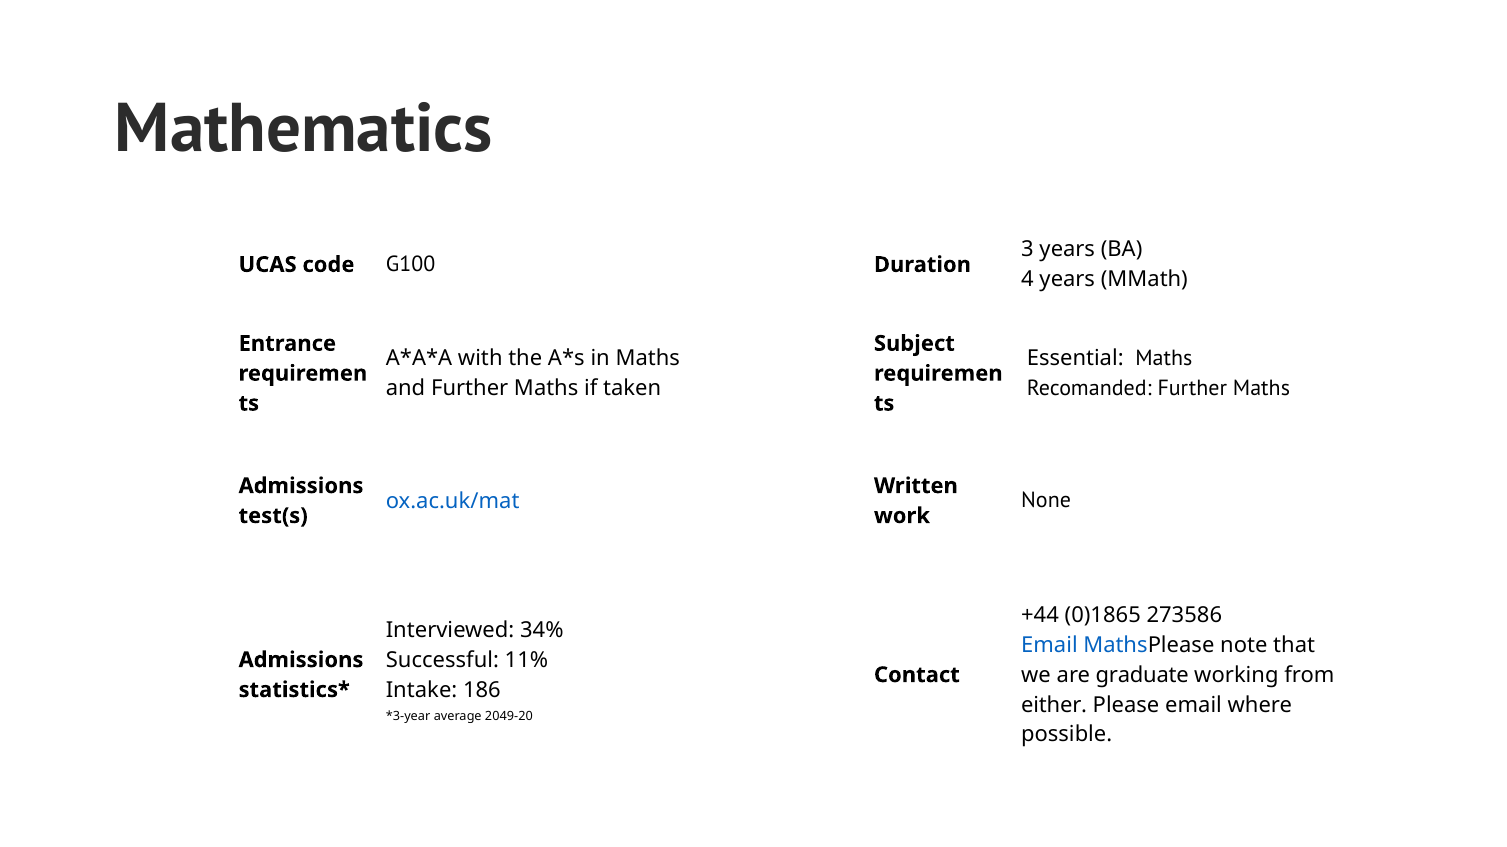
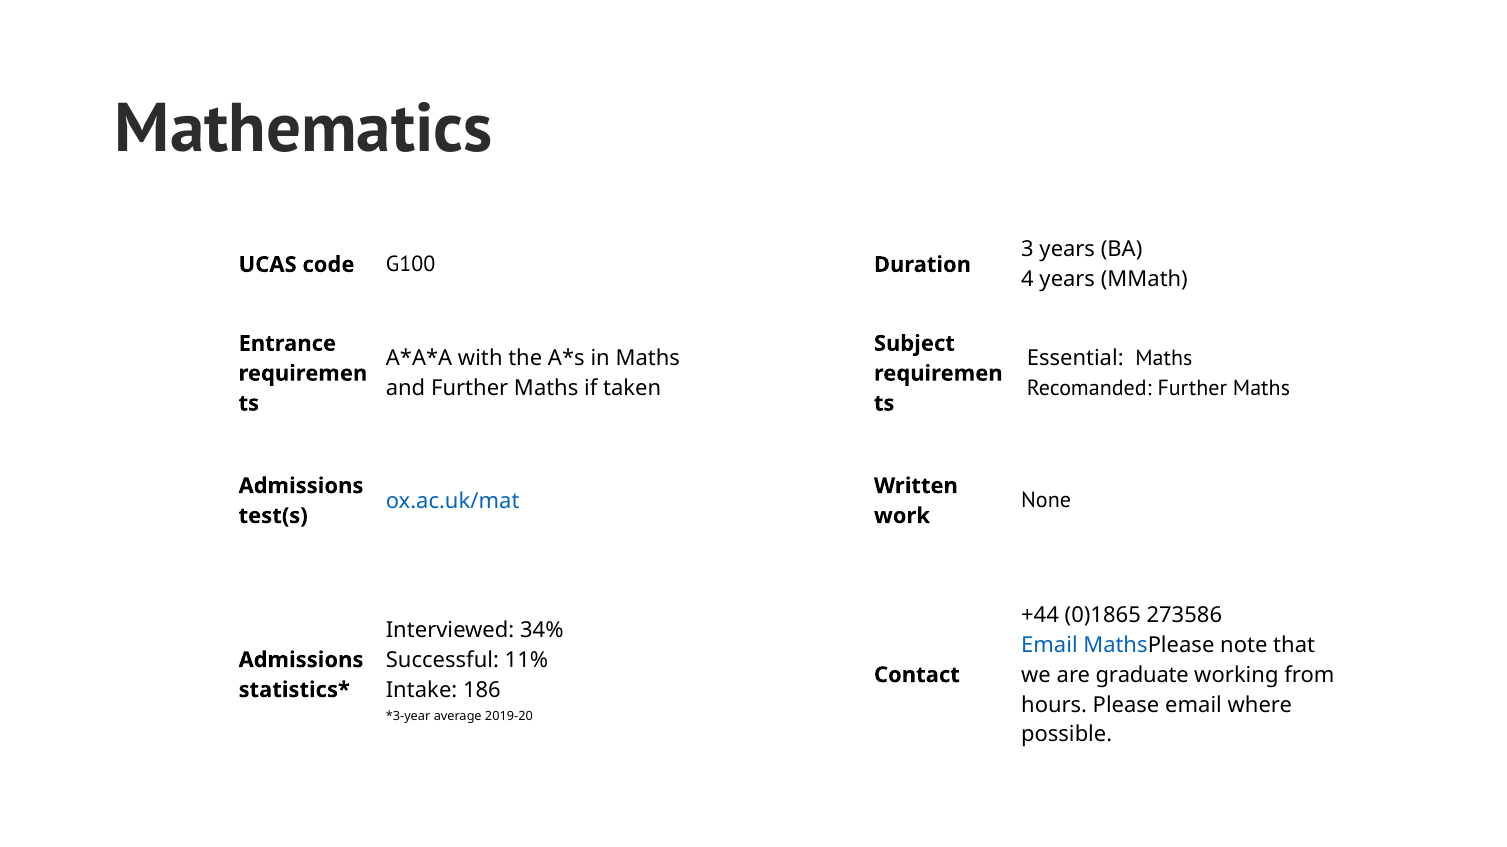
either: either -> hours
2049-20: 2049-20 -> 2019-20
